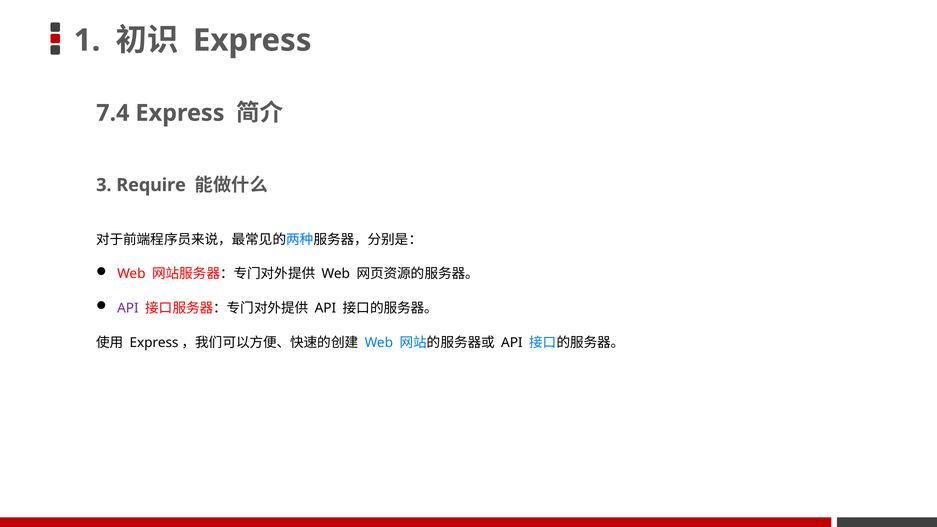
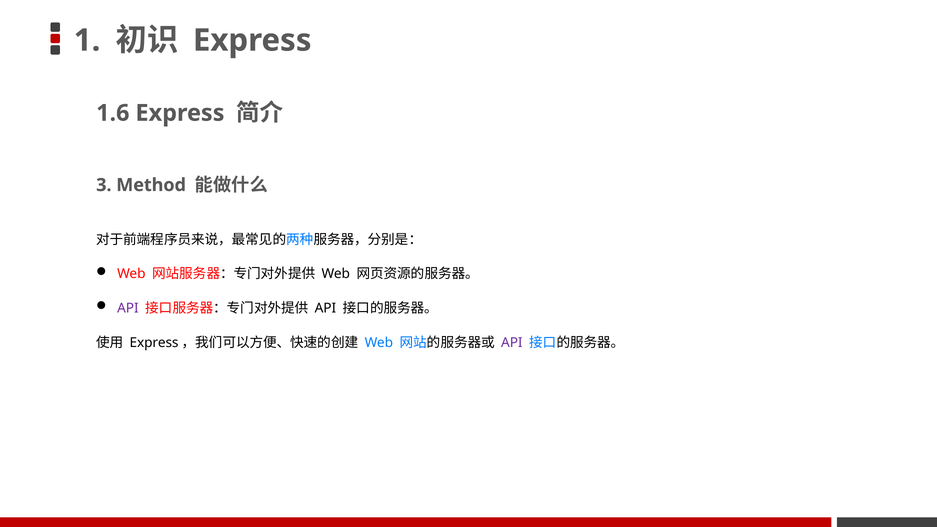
7.4: 7.4 -> 1.6
Require: Require -> Method
API at (512, 343) colour: black -> purple
